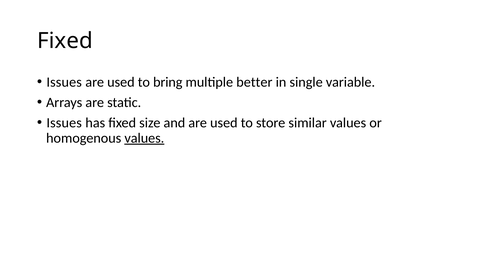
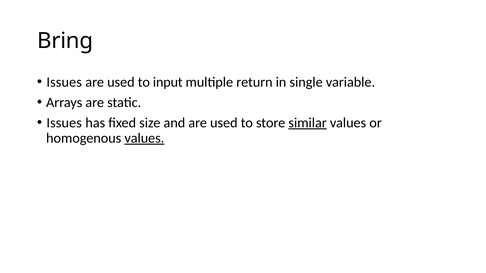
Fixed at (65, 41): Fixed -> Bring
bring: bring -> input
better: better -> return
similar underline: none -> present
